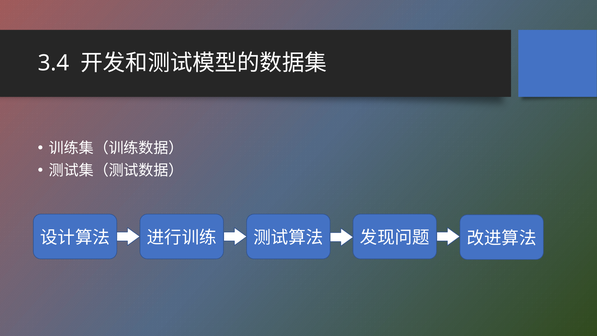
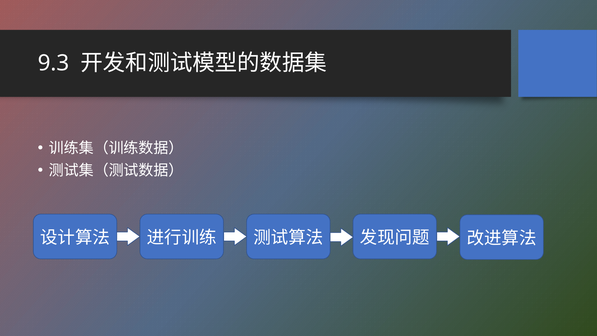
3.4: 3.4 -> 9.3
